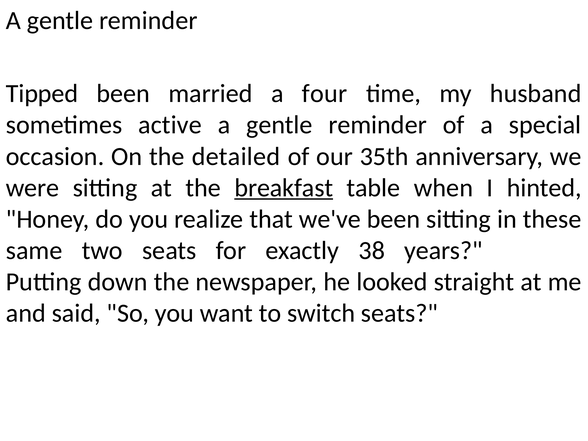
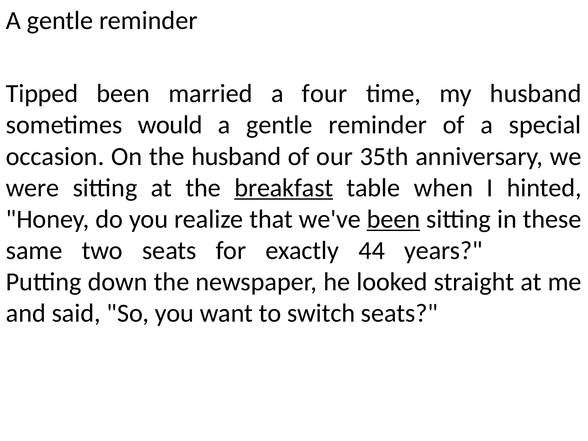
active: active -> would
the detailed: detailed -> husband
been at (393, 219) underline: none -> present
38: 38 -> 44
